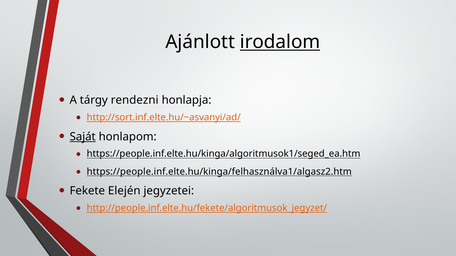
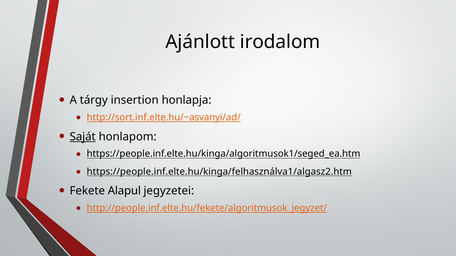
irodalom underline: present -> none
rendezni: rendezni -> insertion
Elején: Elején -> Alapul
